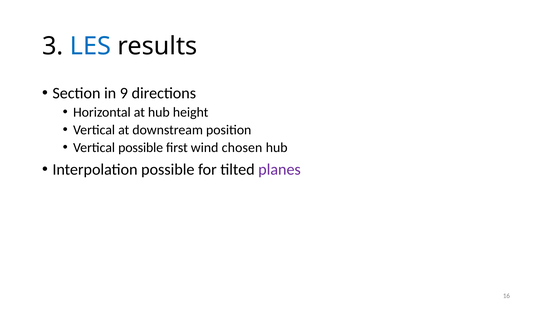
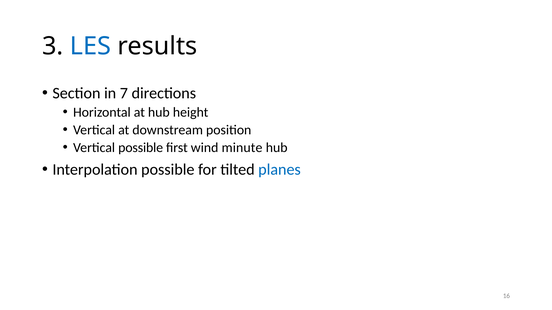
9: 9 -> 7
chosen: chosen -> minute
planes colour: purple -> blue
